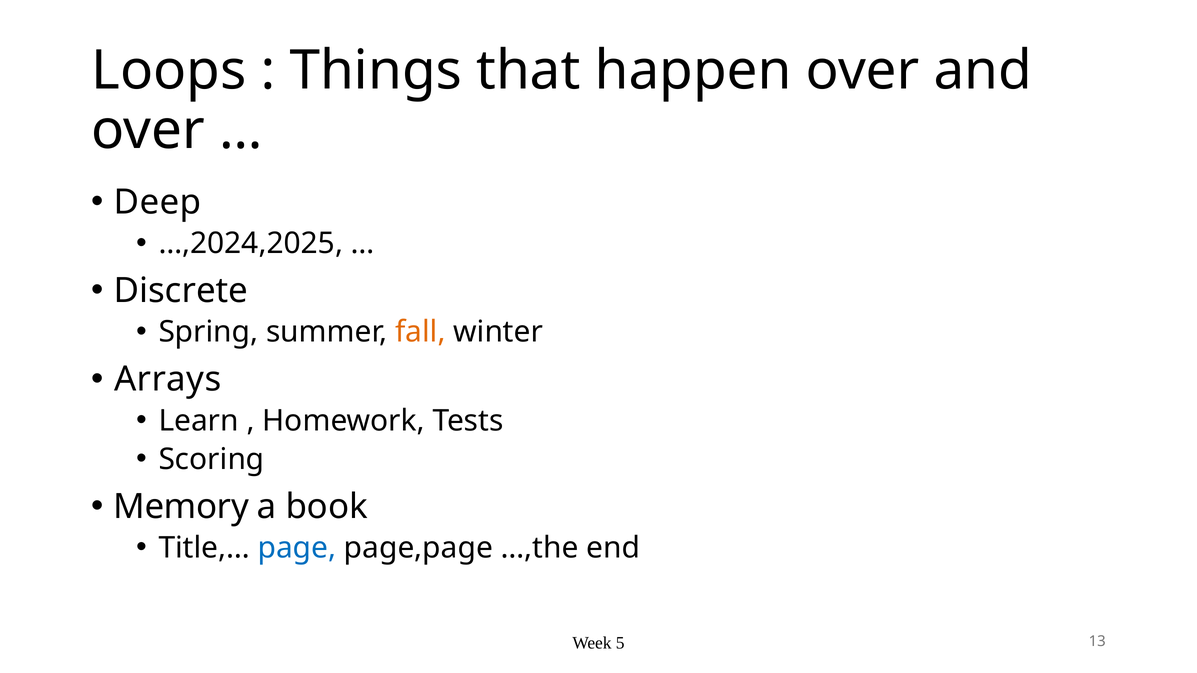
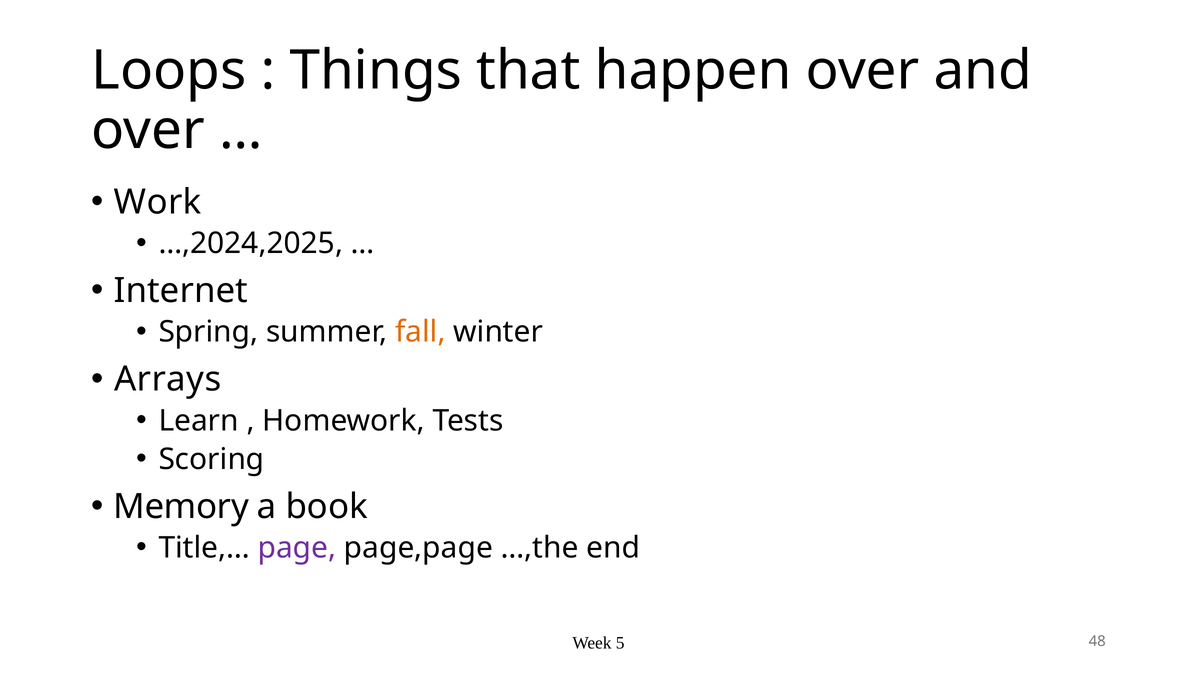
Deep: Deep -> Work
Discrete: Discrete -> Internet
page colour: blue -> purple
13: 13 -> 48
